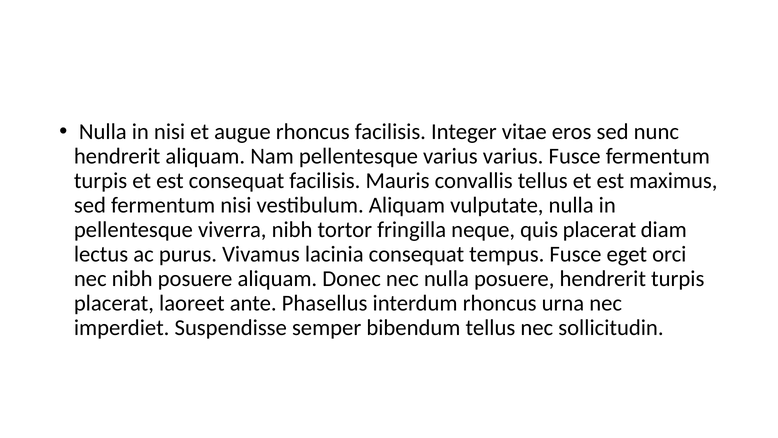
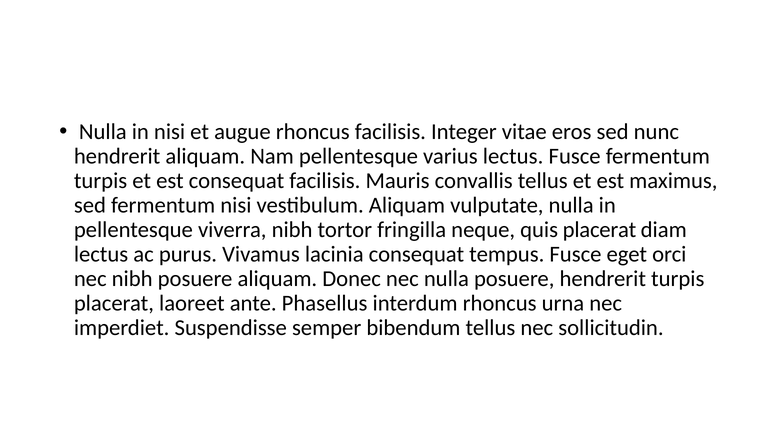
varius varius: varius -> lectus
